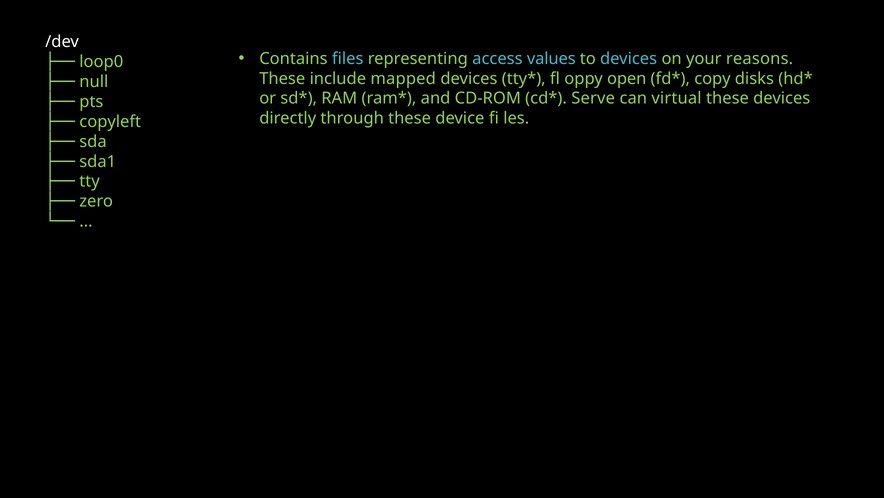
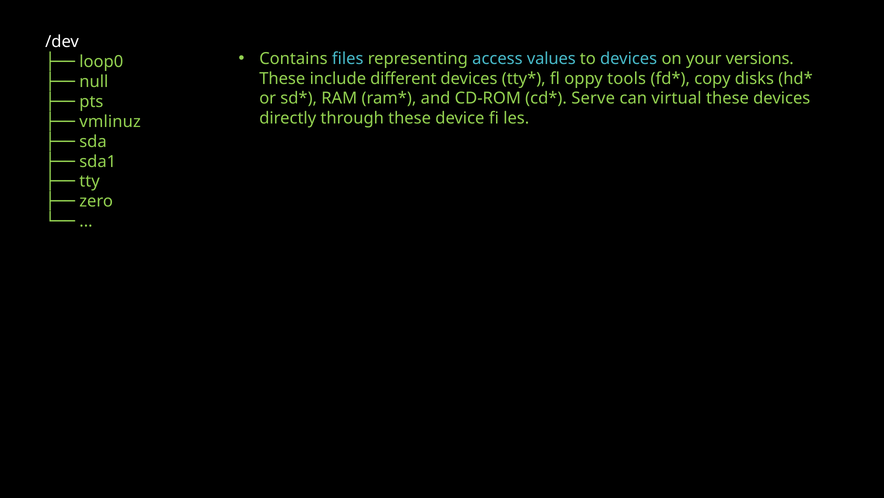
reasons: reasons -> versions
mapped: mapped -> different
open: open -> tools
copyleft: copyleft -> vmlinuz
